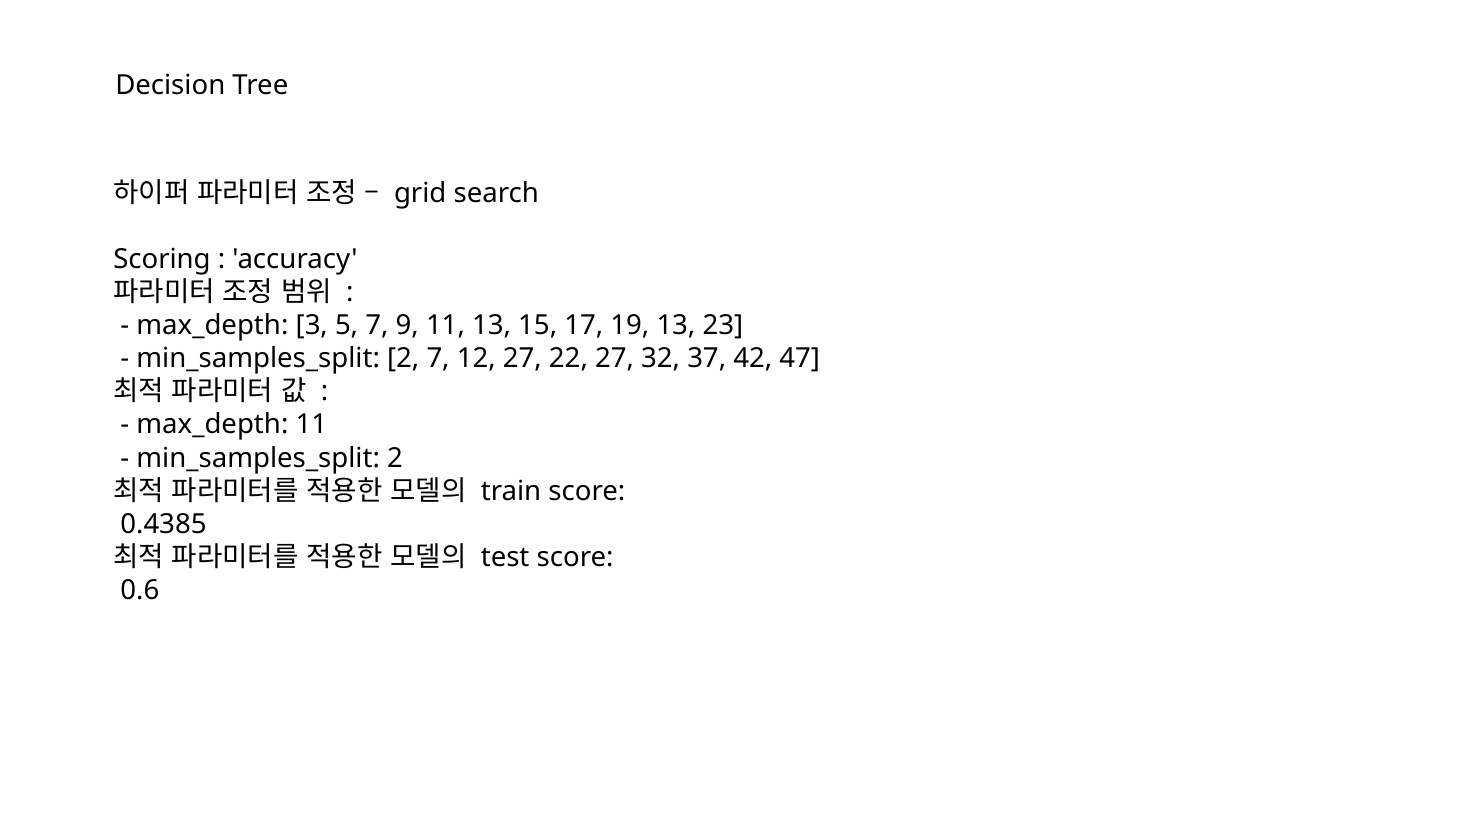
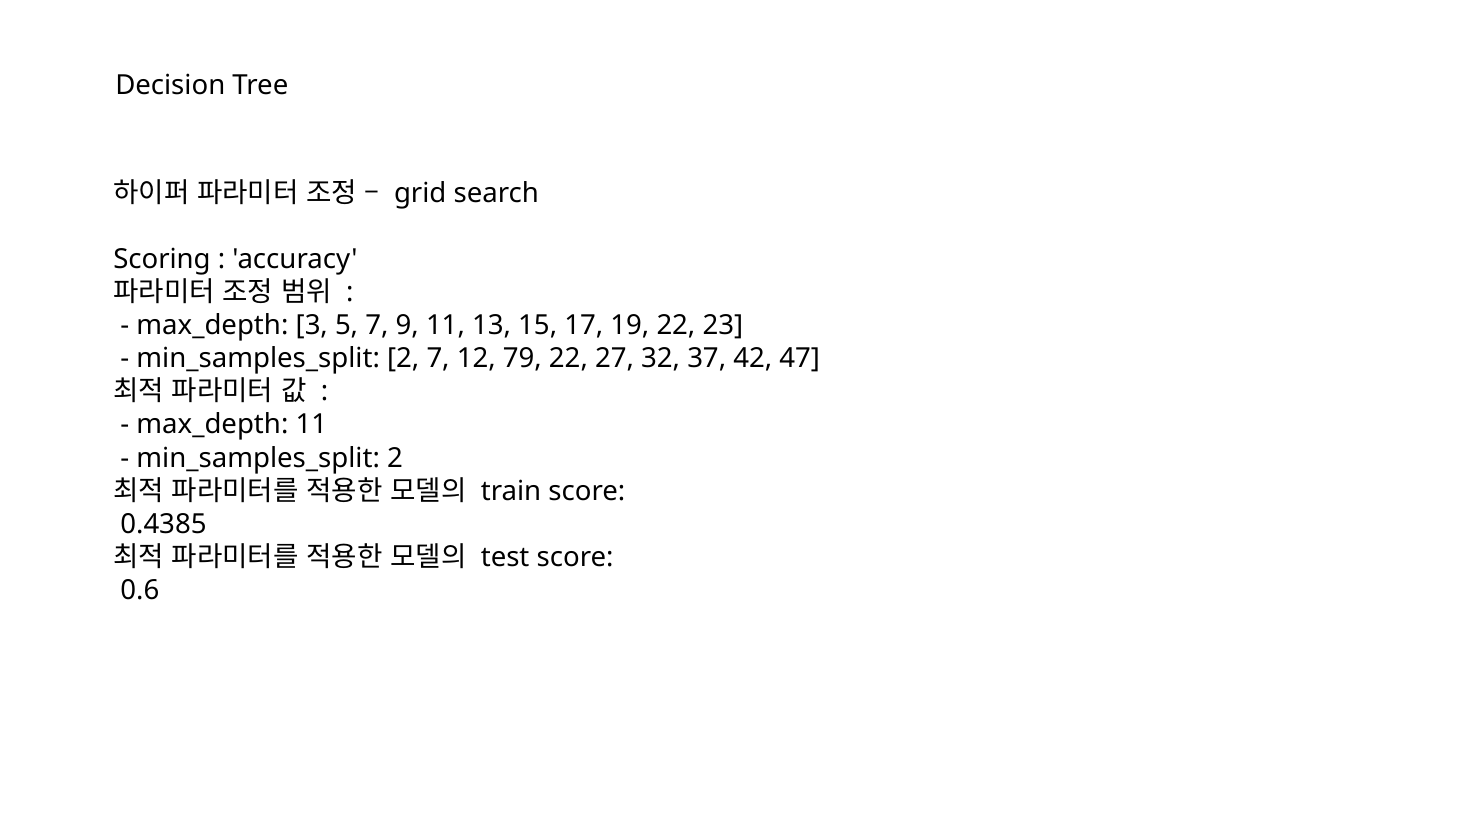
19 13: 13 -> 22
12 27: 27 -> 79
